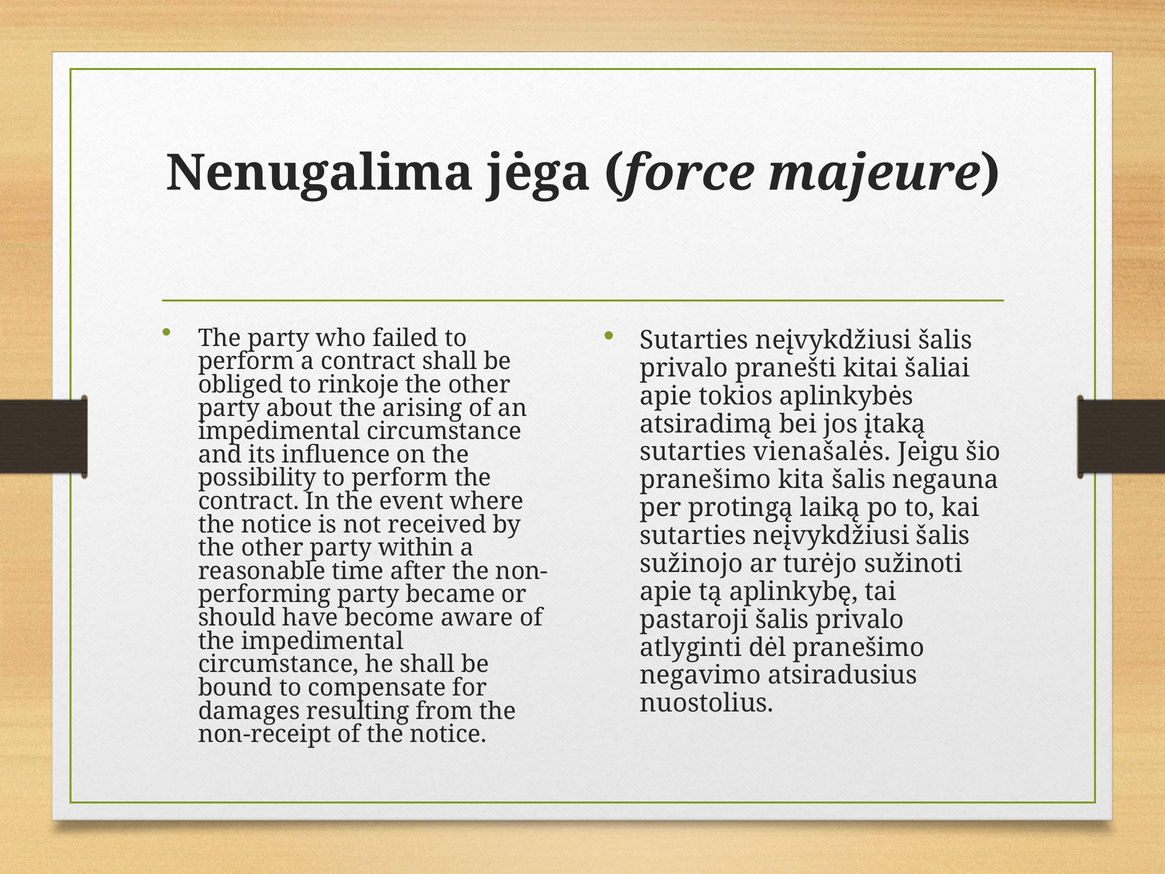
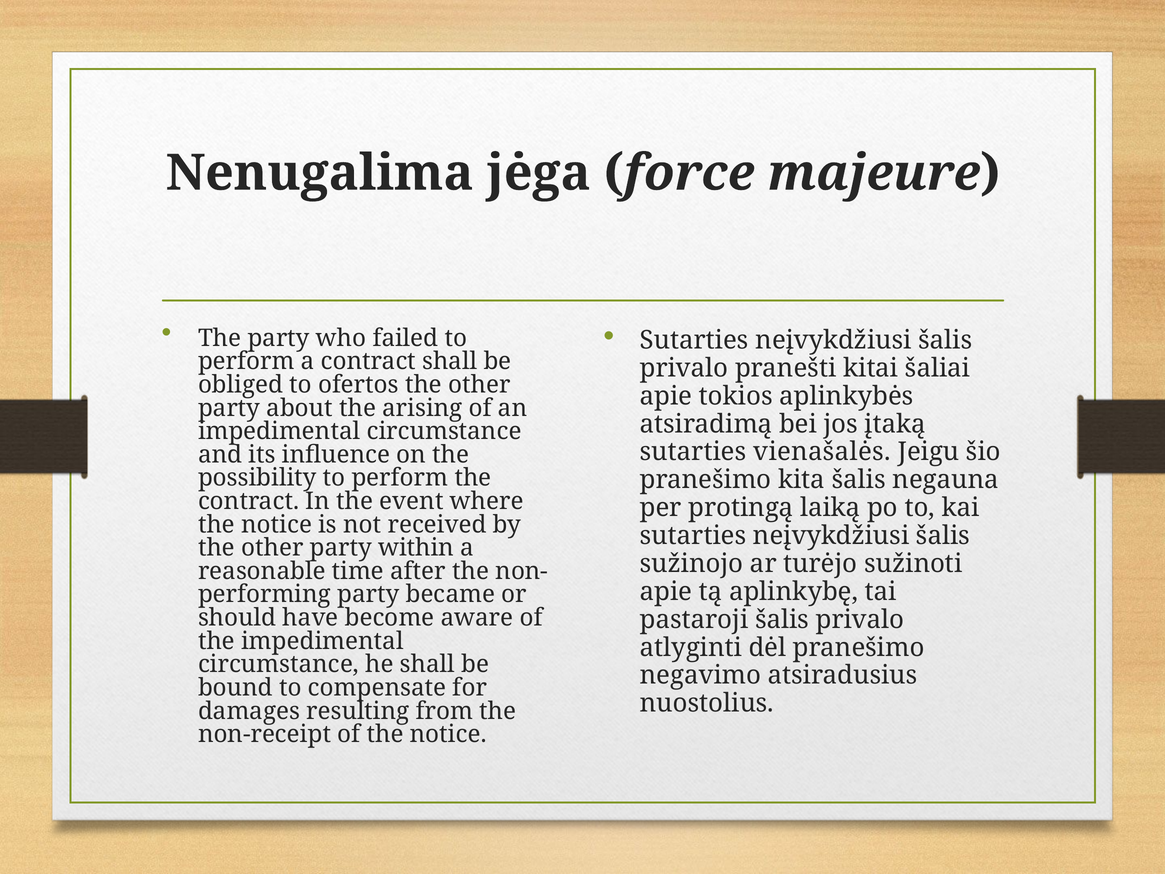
rinkoje: rinkoje -> ofertos
